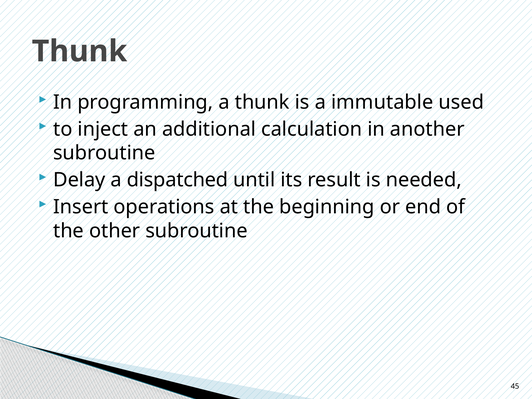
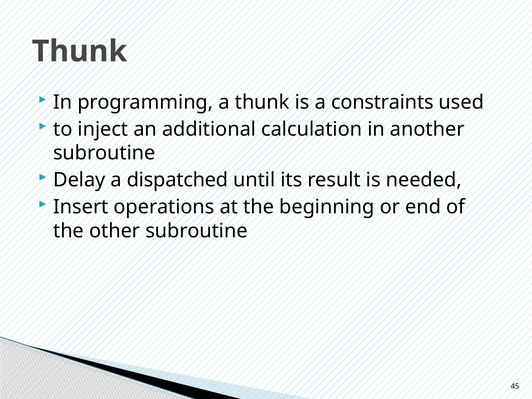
immutable: immutable -> constraints
